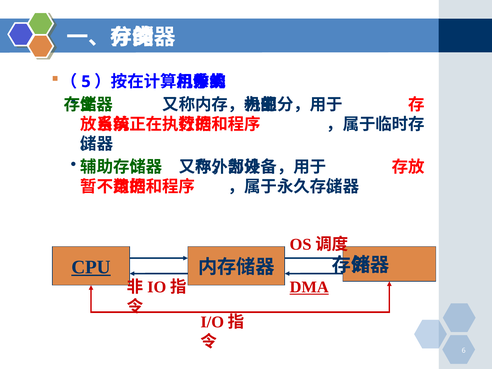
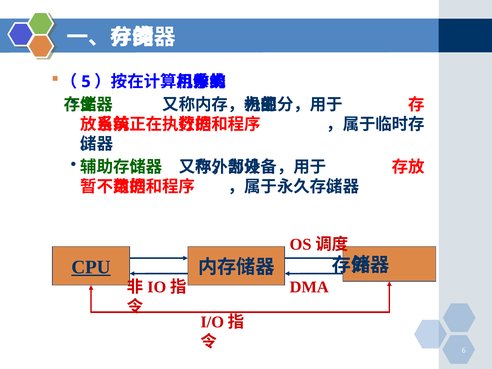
DMA underline: present -> none
